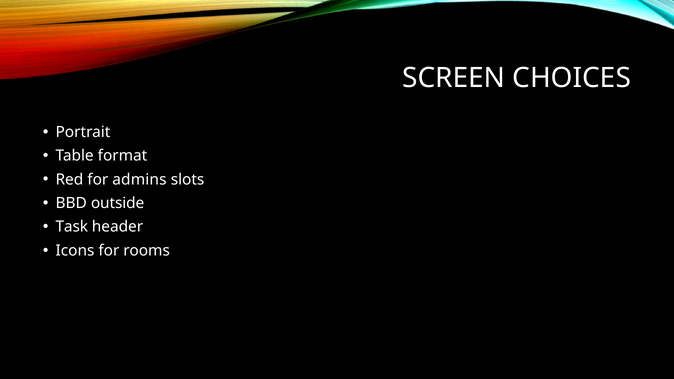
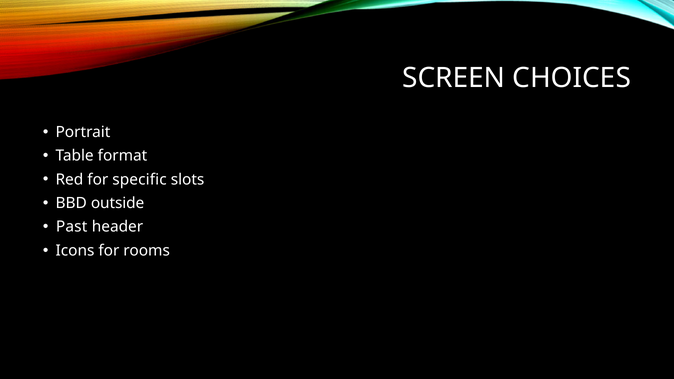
admins: admins -> specific
Task: Task -> Past
